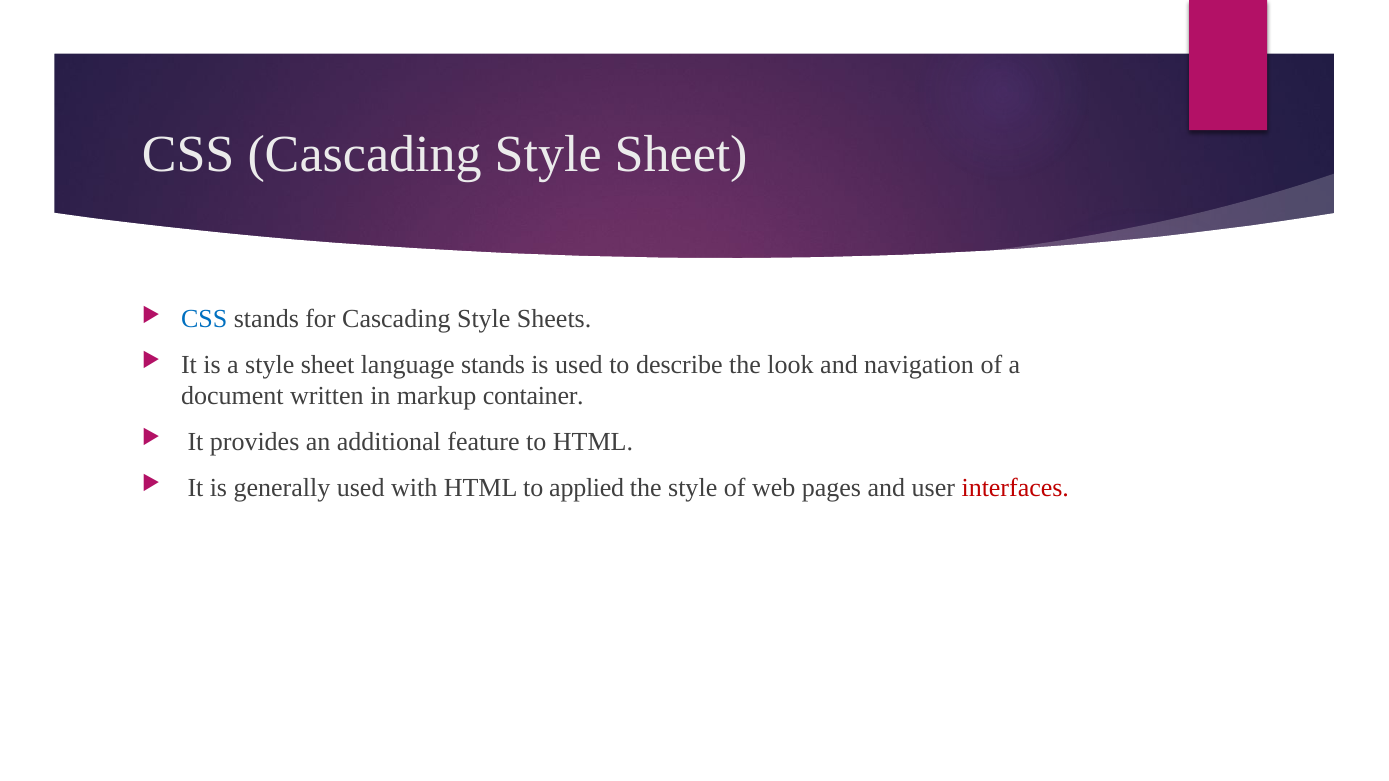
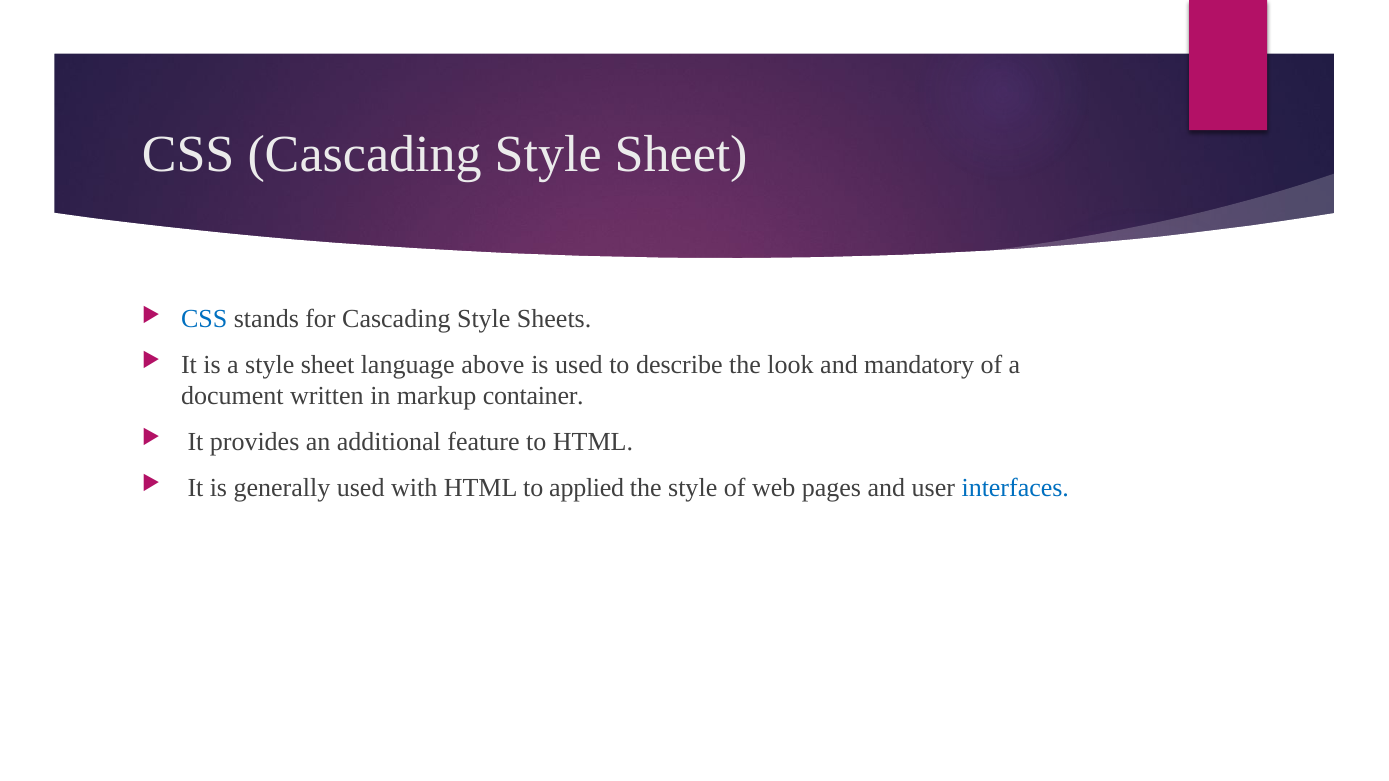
language stands: stands -> above
navigation: navigation -> mandatory
interfaces colour: red -> blue
